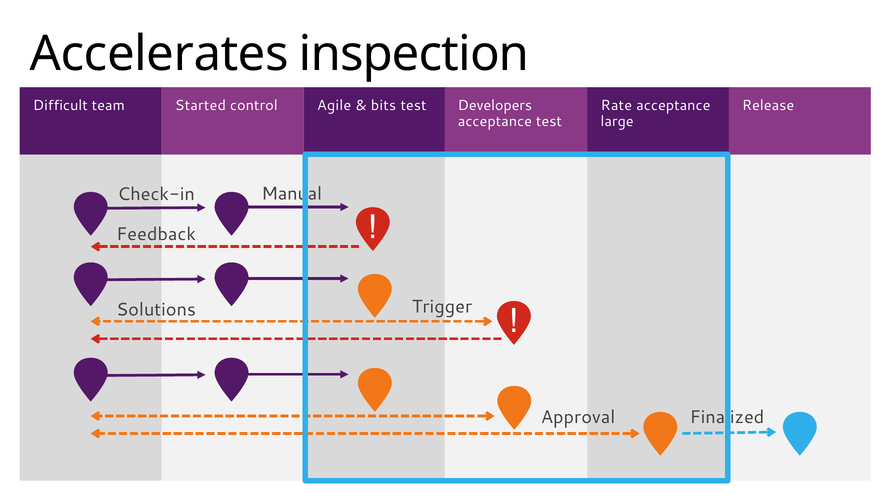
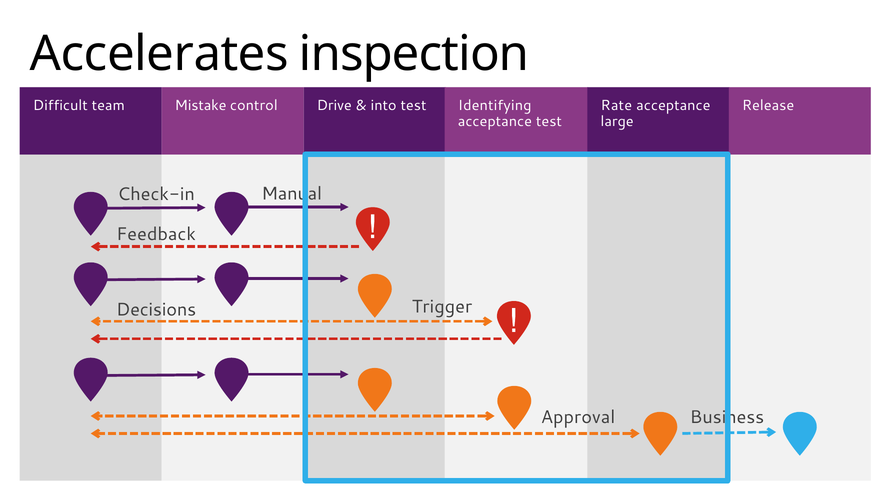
Started: Started -> Mistake
Agile: Agile -> Drive
bits: bits -> into
Developers: Developers -> Identifying
Solutions: Solutions -> Decisions
Finalized: Finalized -> Business
